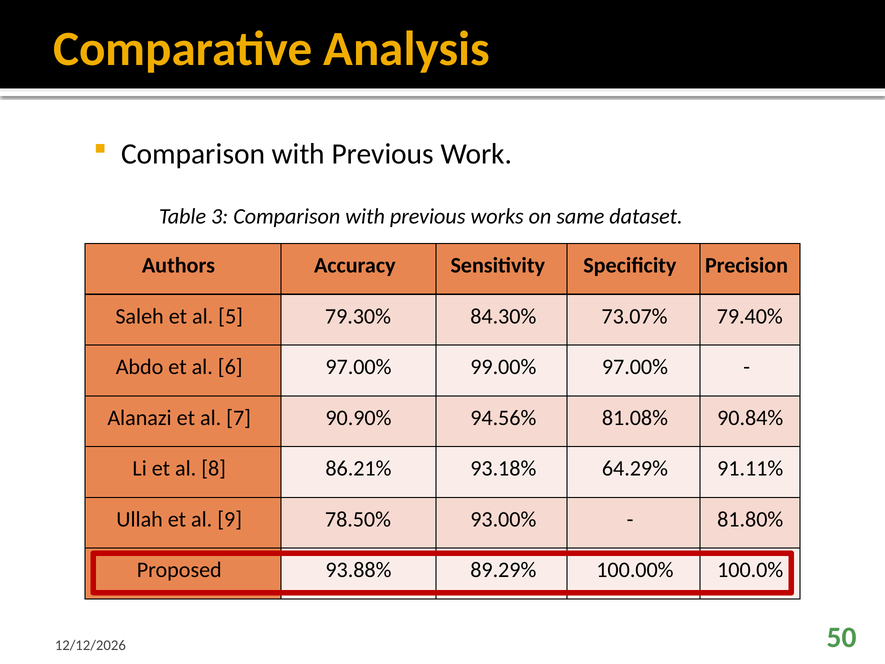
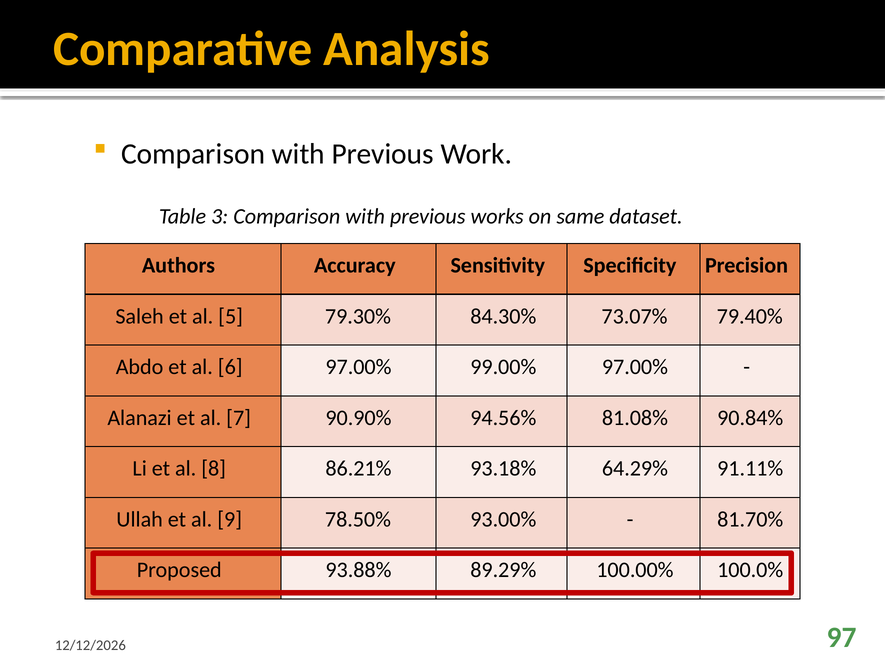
81.80%: 81.80% -> 81.70%
50: 50 -> 97
